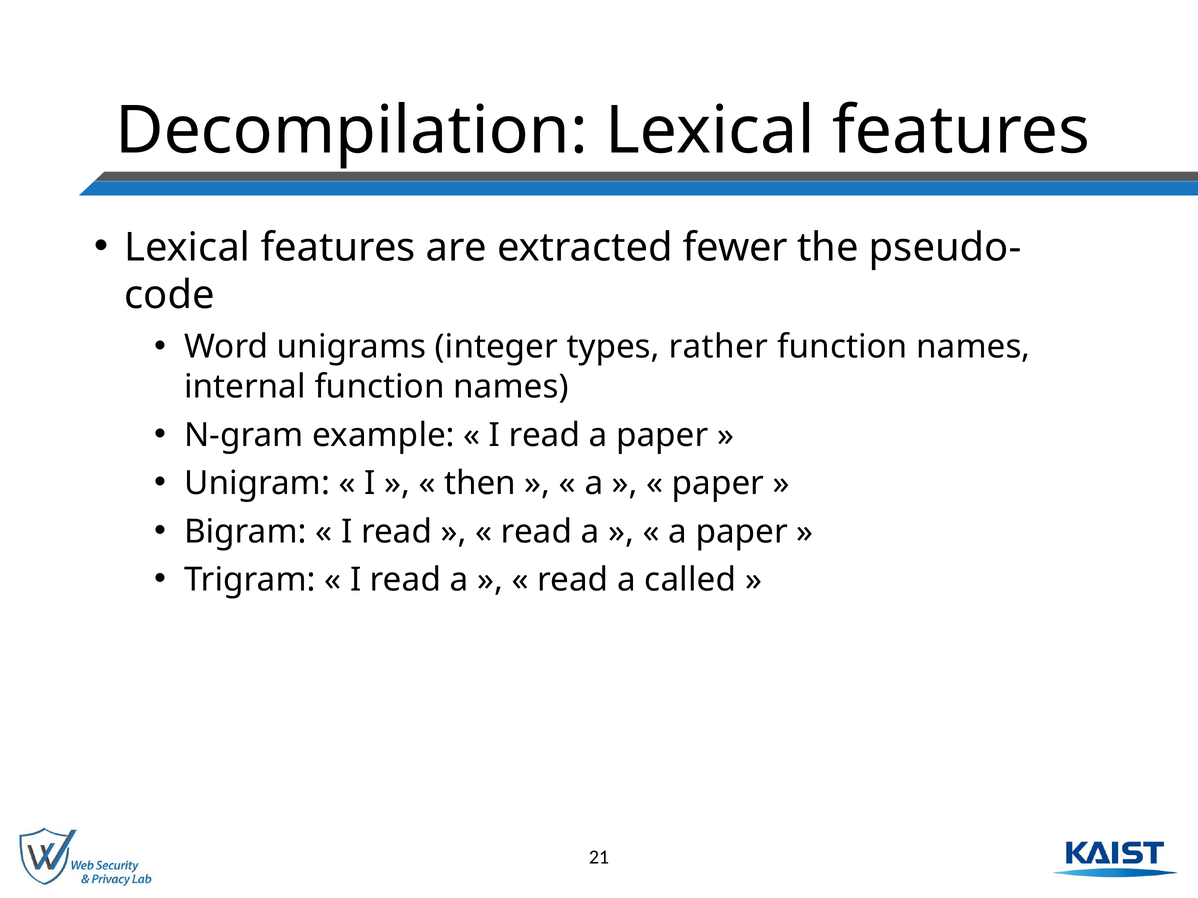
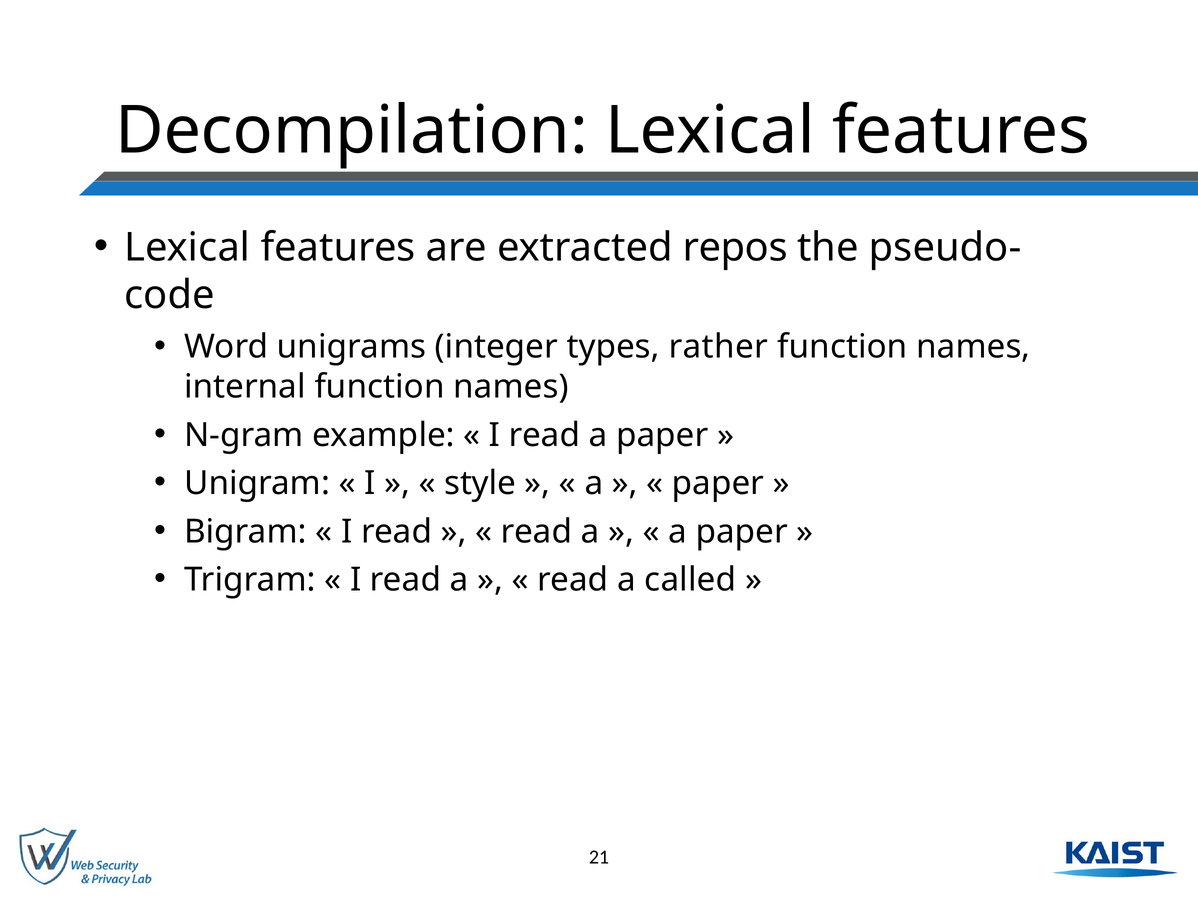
fewer: fewer -> repos
then: then -> style
